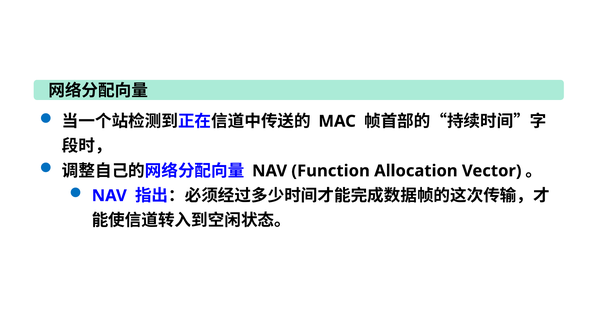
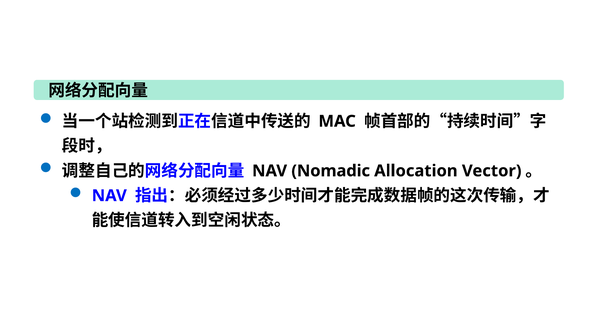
Function: Function -> Nomadic
